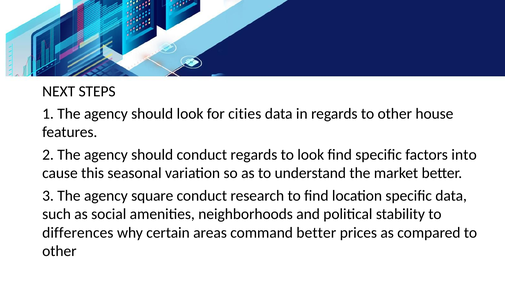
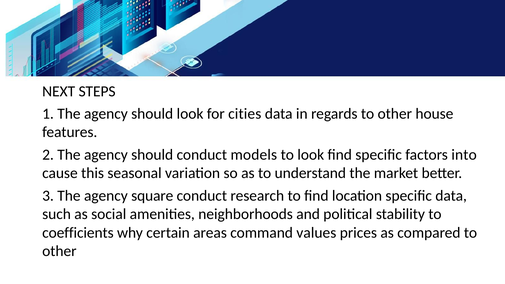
conduct regards: regards -> models
differences: differences -> coefficients
command better: better -> values
